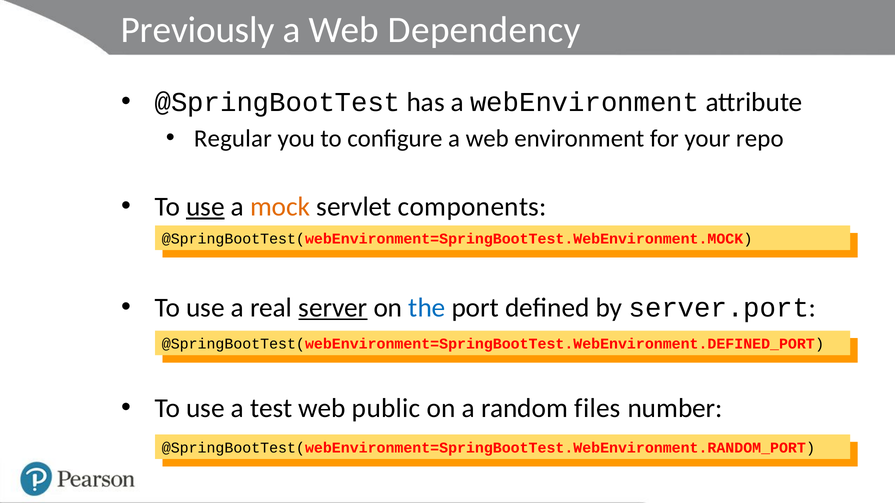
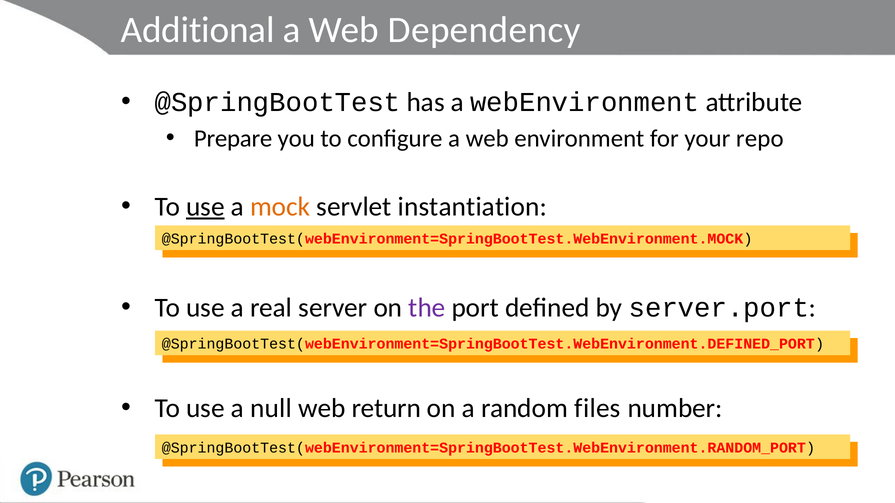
Previously: Previously -> Additional
Regular: Regular -> Prepare
components: components -> instantiation
server underline: present -> none
the colour: blue -> purple
test: test -> null
public: public -> return
